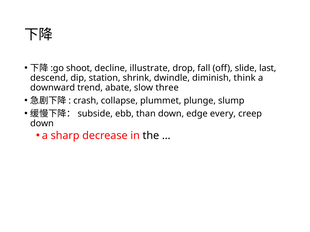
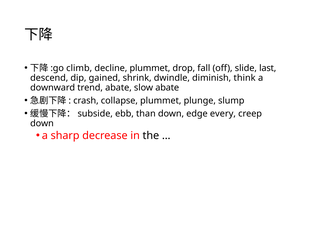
shoot: shoot -> climb
decline illustrate: illustrate -> plummet
station: station -> gained
slow three: three -> abate
